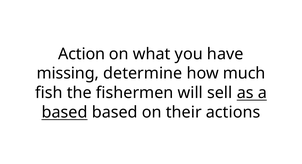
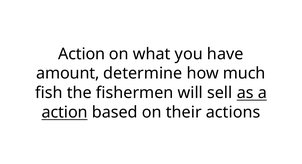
missing: missing -> amount
based at (65, 112): based -> action
